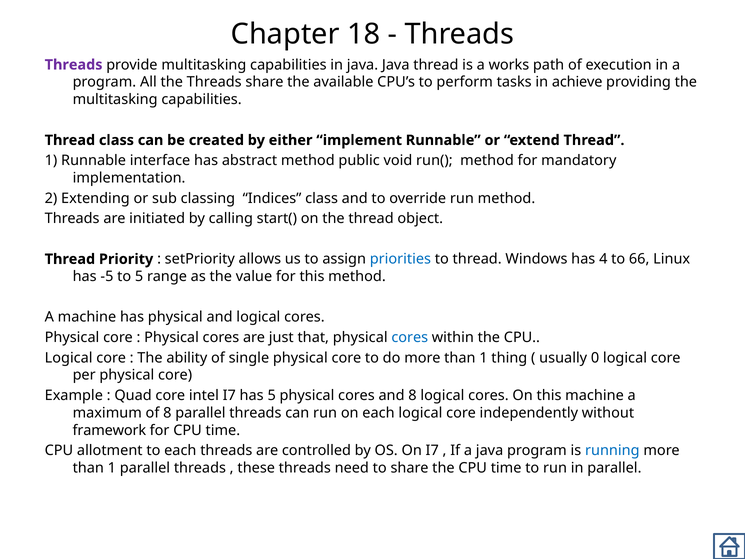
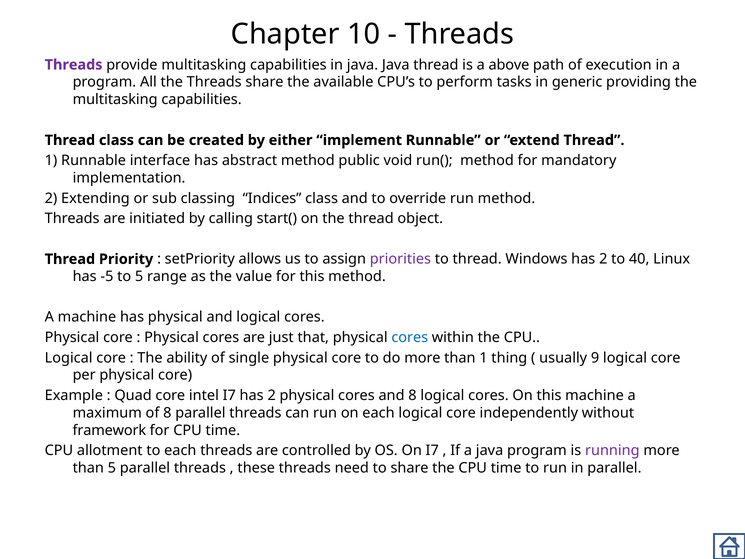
18: 18 -> 10
works: works -> above
achieve: achieve -> generic
priorities colour: blue -> purple
Windows has 4: 4 -> 2
66: 66 -> 40
0: 0 -> 9
I7 has 5: 5 -> 2
running colour: blue -> purple
1 at (112, 468): 1 -> 5
